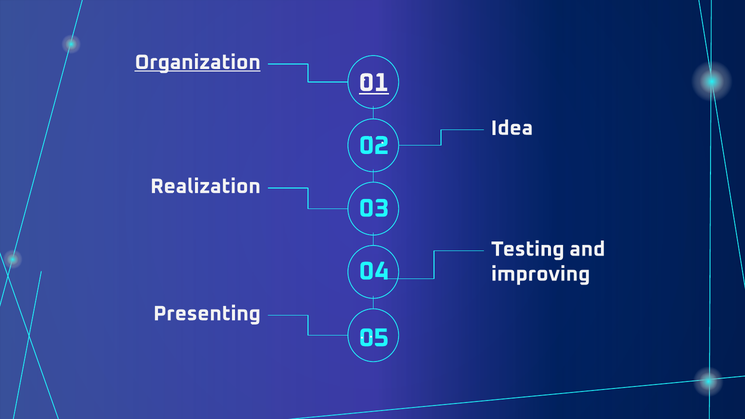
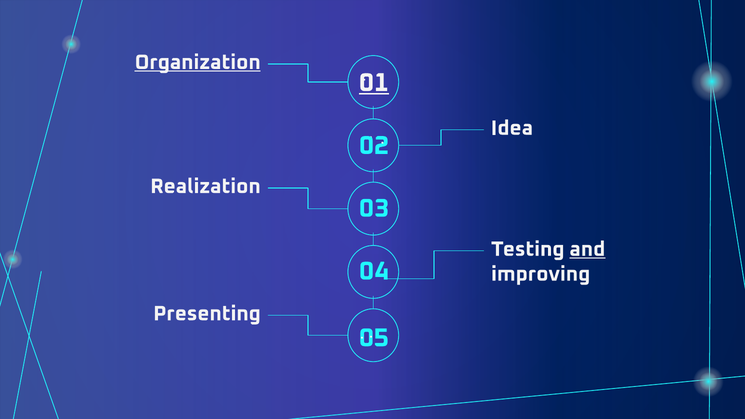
and underline: none -> present
